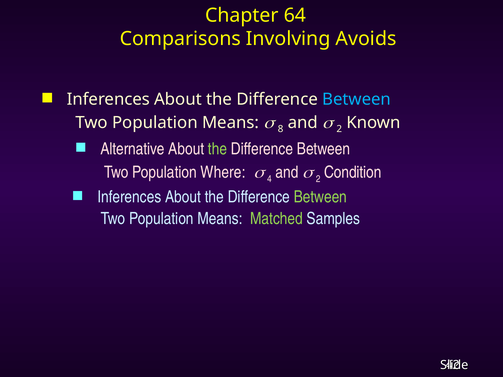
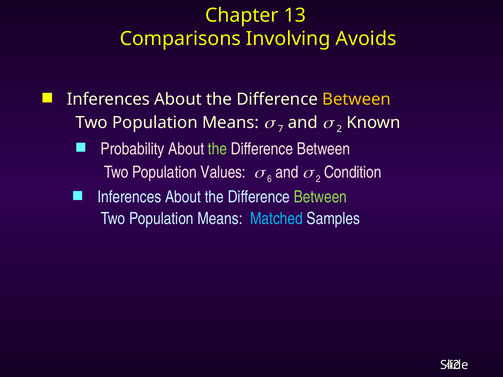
64: 64 -> 13
Between at (357, 99) colour: light blue -> yellow
8: 8 -> 7
Alternative: Alternative -> Probability
Where: Where -> Values
4: 4 -> 6
Matched colour: light green -> light blue
